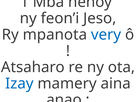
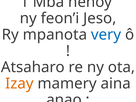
Izay colour: blue -> orange
